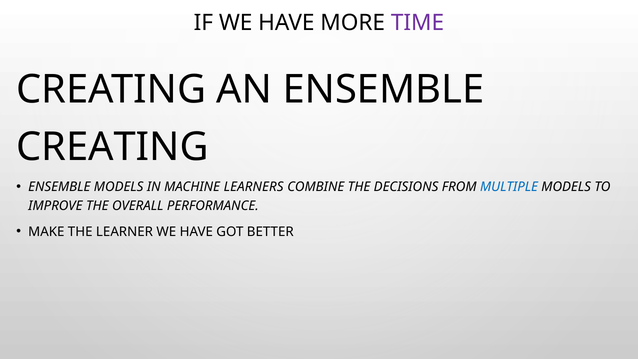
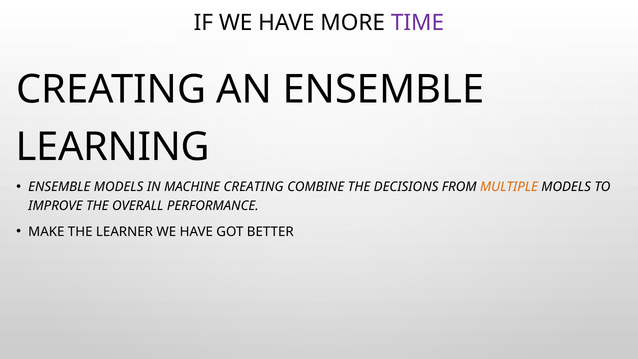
CREATING at (113, 147): CREATING -> LEARNING
MACHINE LEARNERS: LEARNERS -> CREATING
MULTIPLE colour: blue -> orange
